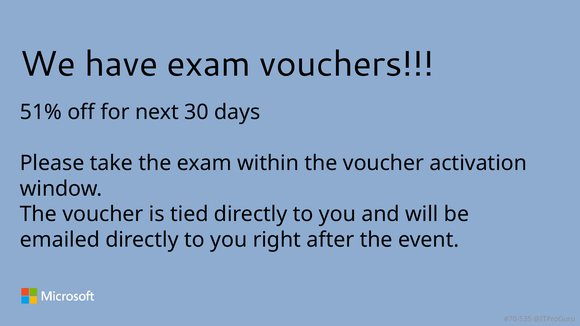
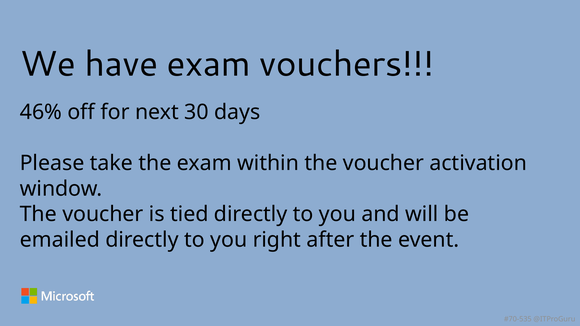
51%: 51% -> 46%
